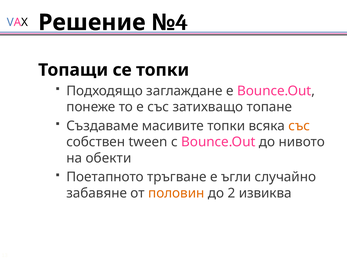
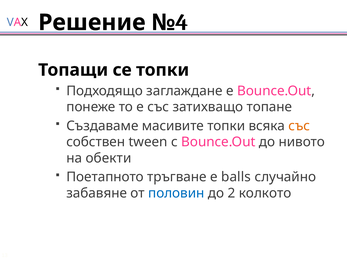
ъгли: ъгли -> balls
половин colour: orange -> blue
извиква: извиква -> колкото
